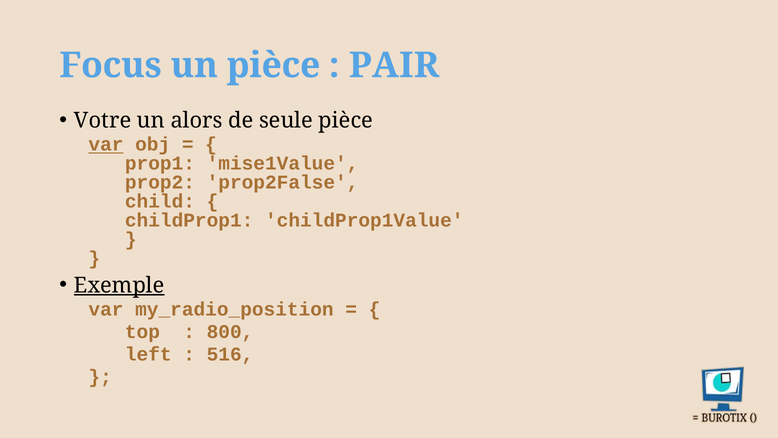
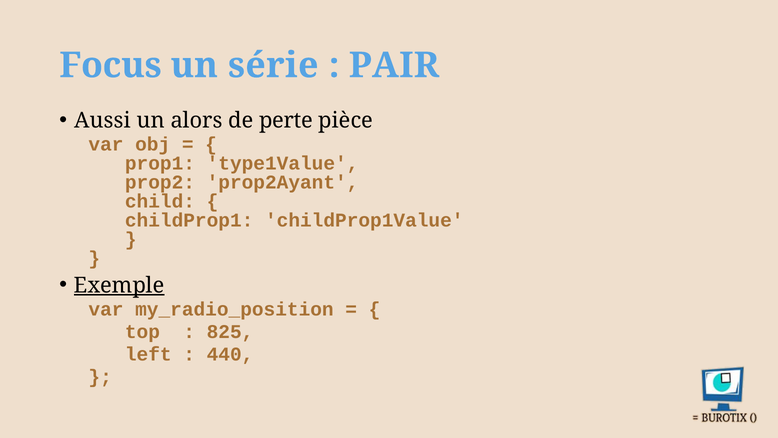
un pièce: pièce -> série
Votre: Votre -> Aussi
seule: seule -> perte
var at (106, 144) underline: present -> none
mise1Value: mise1Value -> type1Value
prop2False: prop2False -> prop2Ayant
800: 800 -> 825
516: 516 -> 440
